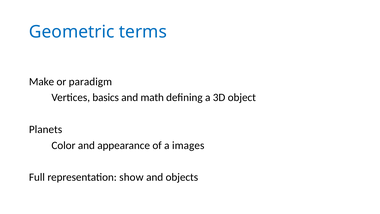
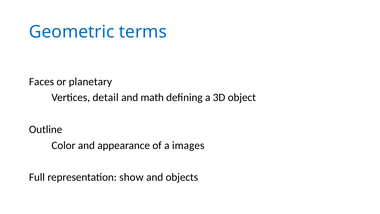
Make: Make -> Faces
paradigm: paradigm -> planetary
basics: basics -> detail
Planets: Planets -> Outline
